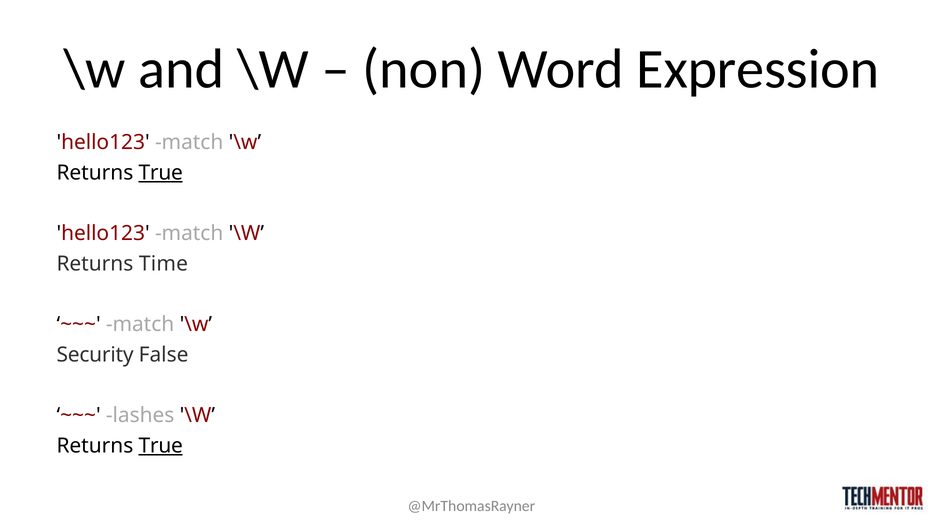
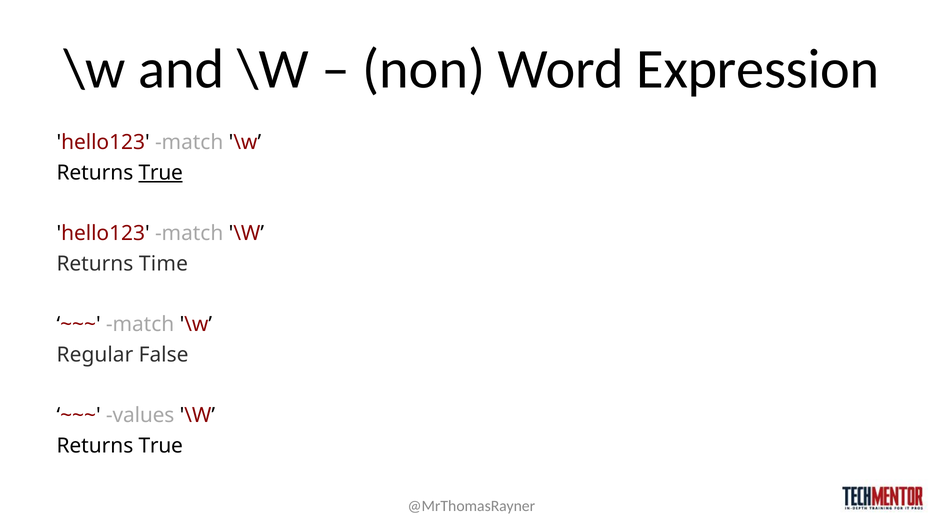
Security: Security -> Regular
lashes: lashes -> values
True at (161, 446) underline: present -> none
